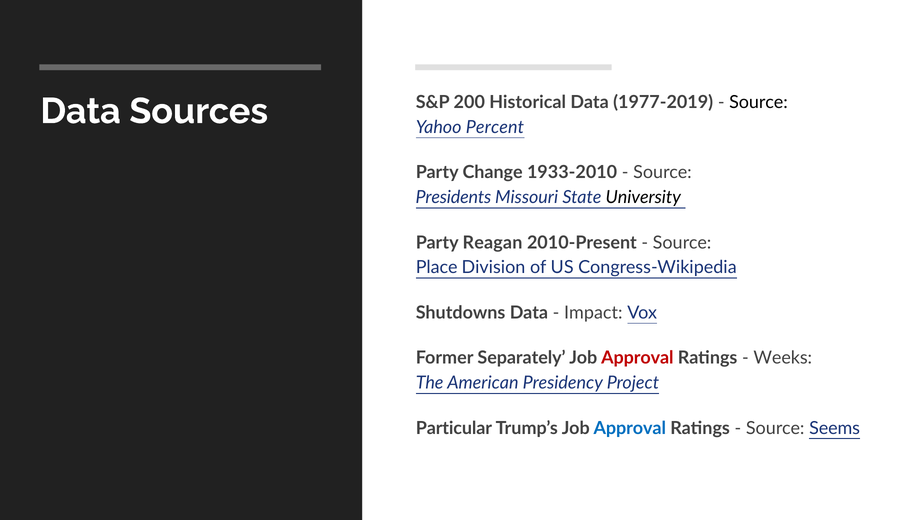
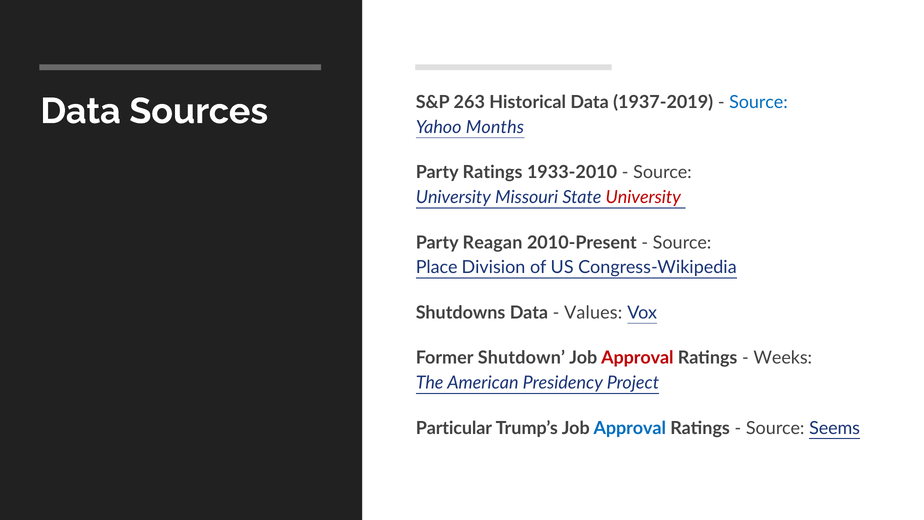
200: 200 -> 263
1977-2019: 1977-2019 -> 1937-2019
Source at (758, 102) colour: black -> blue
Percent: Percent -> Months
Party Change: Change -> Ratings
Presidents at (453, 197): Presidents -> University
University at (643, 197) colour: black -> red
Impact: Impact -> Values
Separately: Separately -> Shutdown
